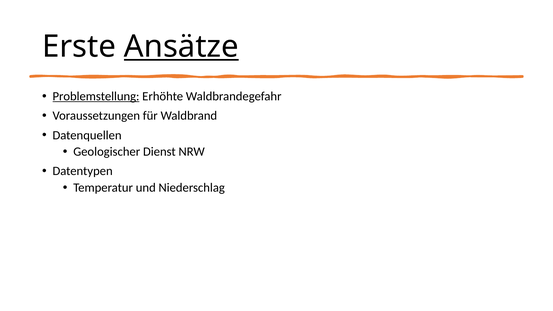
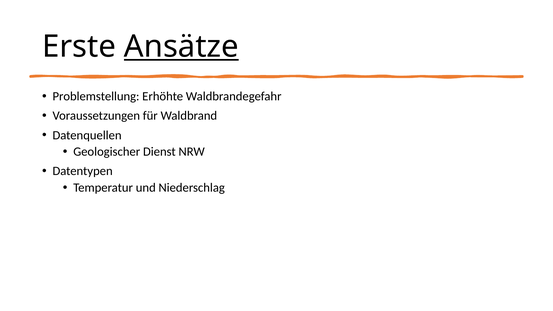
Problemstellung underline: present -> none
